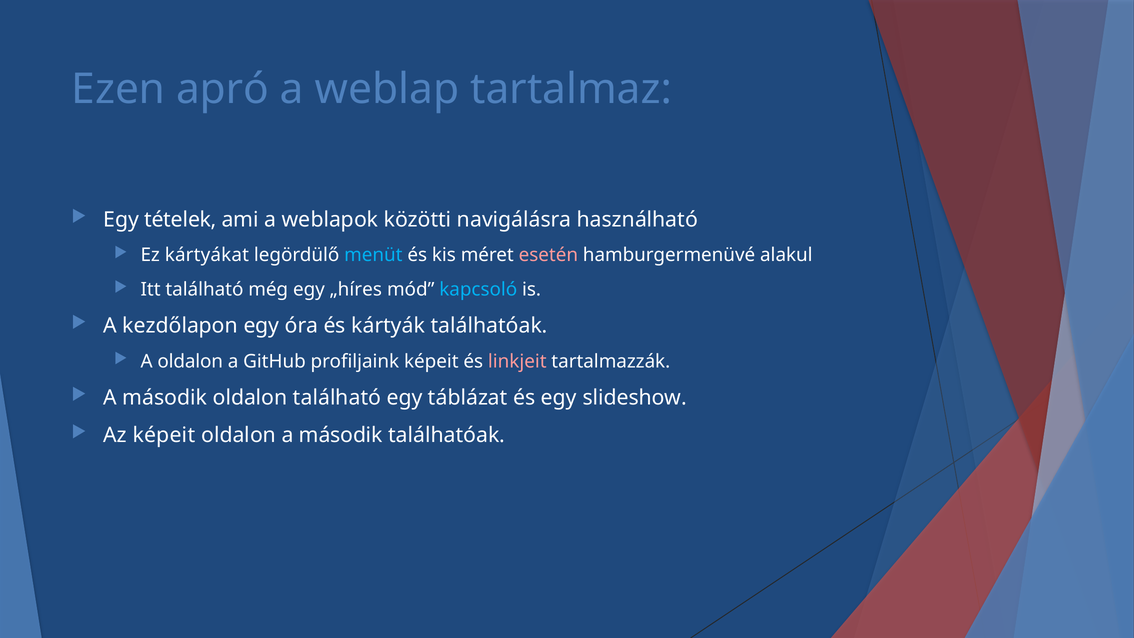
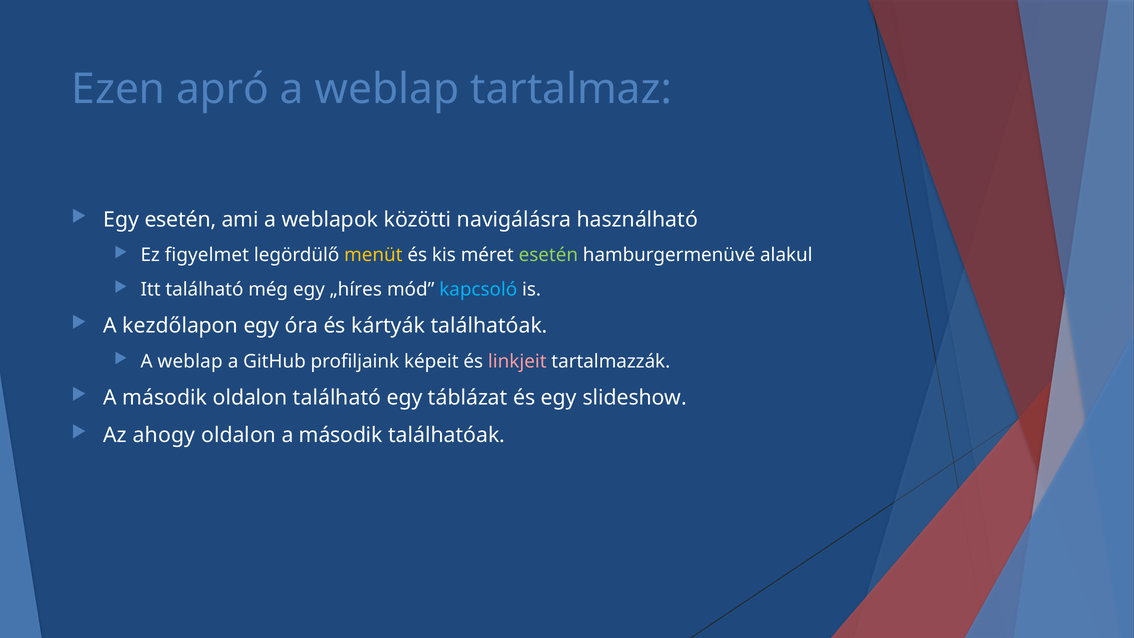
Egy tételek: tételek -> esetén
kártyákat: kártyákat -> figyelmet
menüt colour: light blue -> yellow
esetén at (548, 255) colour: pink -> light green
oldalon at (190, 362): oldalon -> weblap
Az képeit: képeit -> ahogy
